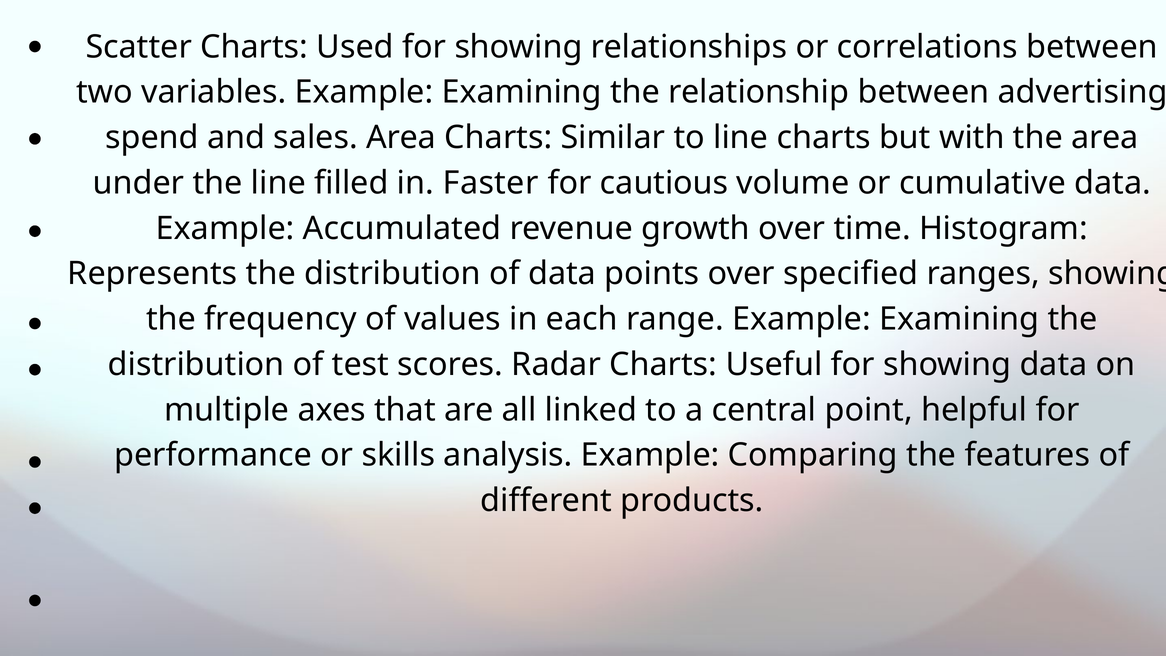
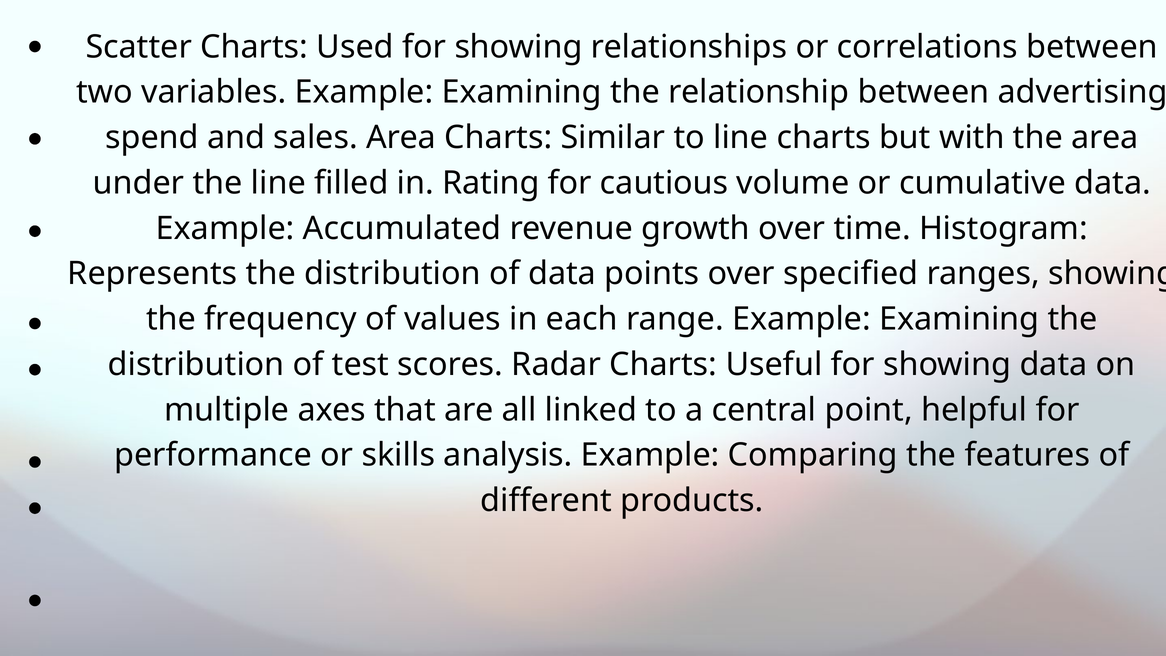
Faster: Faster -> Rating
